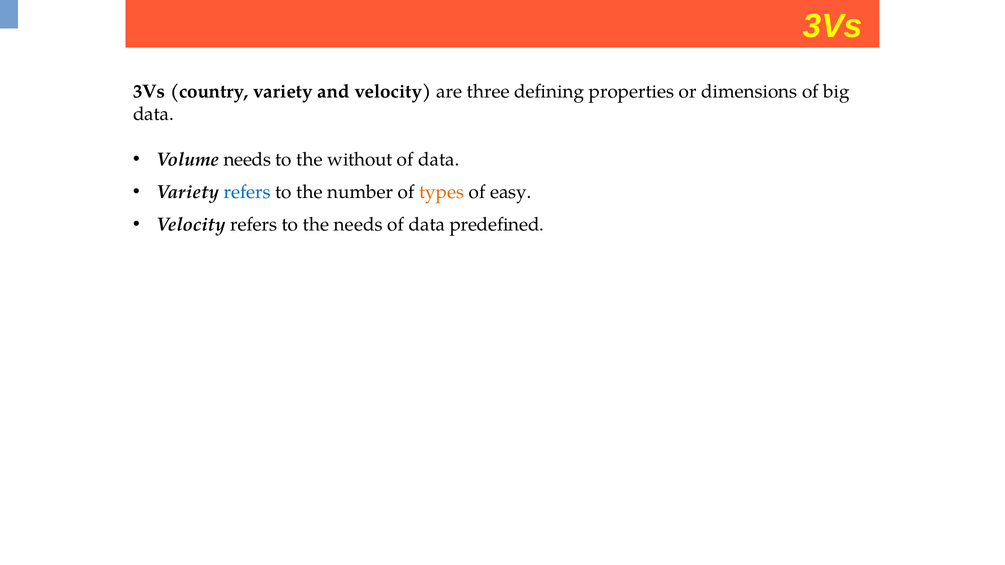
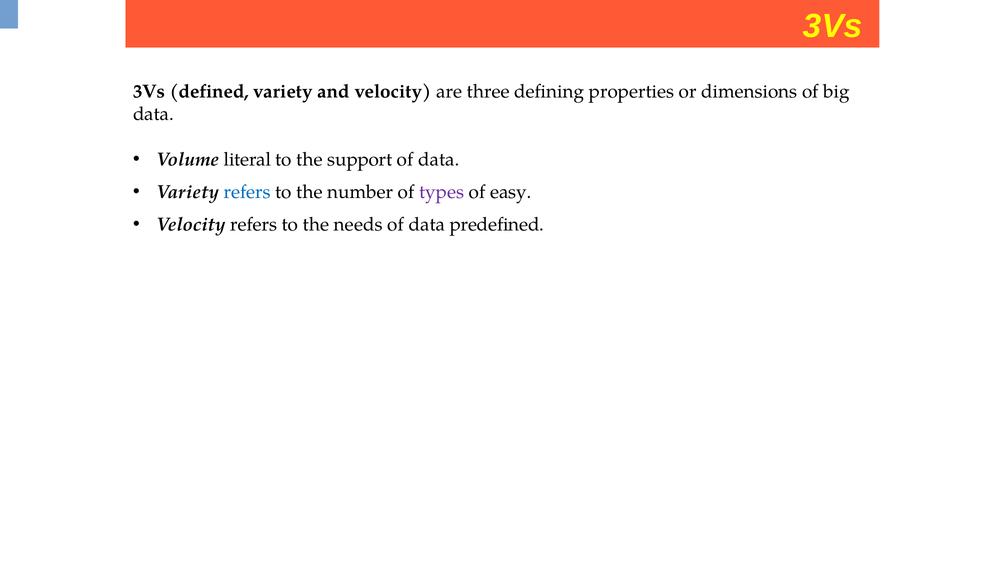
country: country -> defined
Volume needs: needs -> literal
without: without -> support
types colour: orange -> purple
